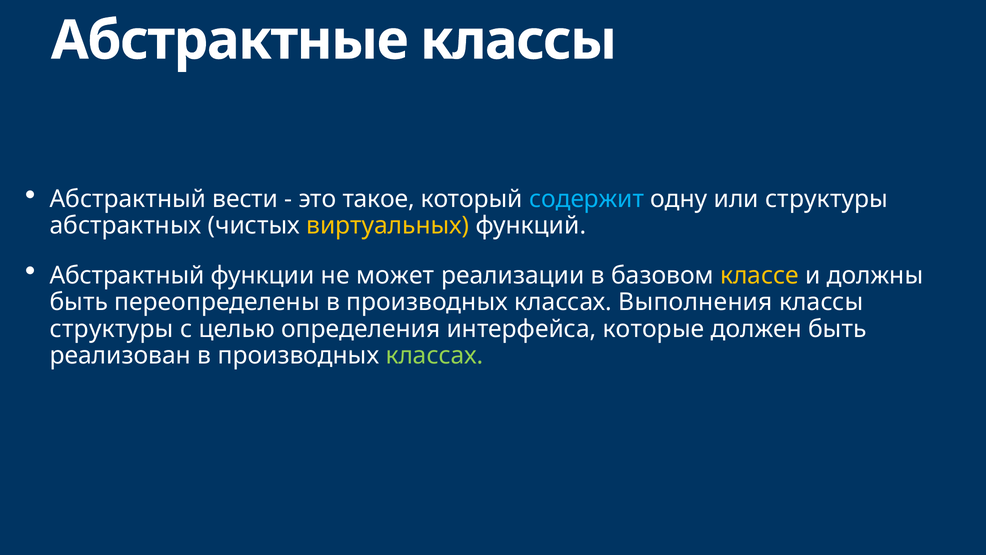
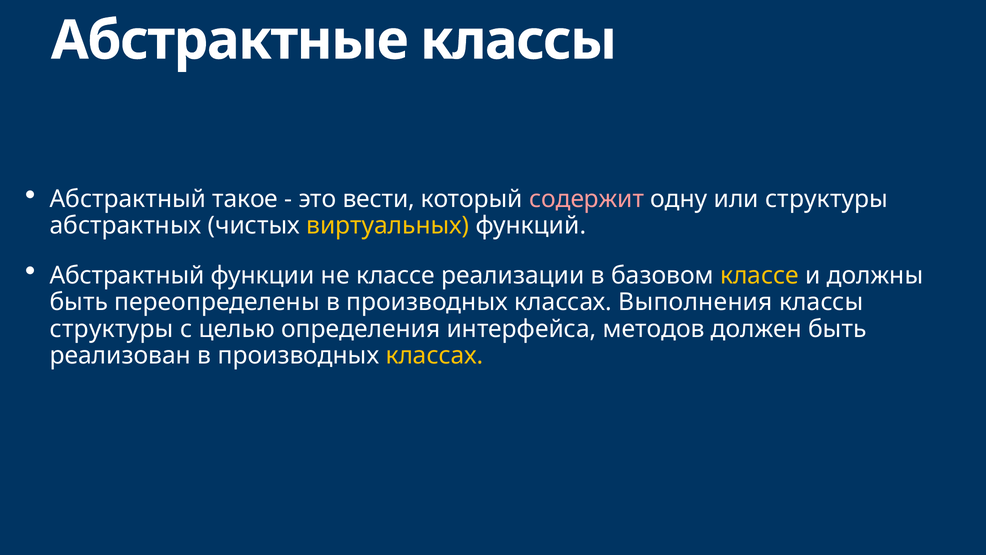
вести: вести -> такое
такое: такое -> вести
содержит colour: light blue -> pink
не может: может -> классе
которые: которые -> методов
классах at (435, 355) colour: light green -> yellow
